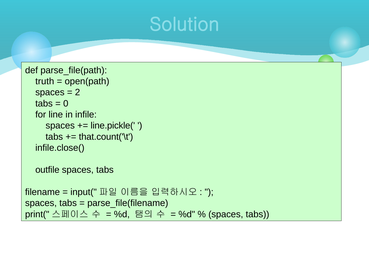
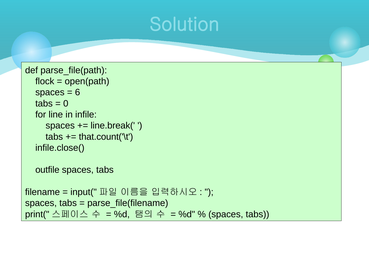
truth: truth -> flock
2: 2 -> 6
line.pickle(: line.pickle( -> line.break(
